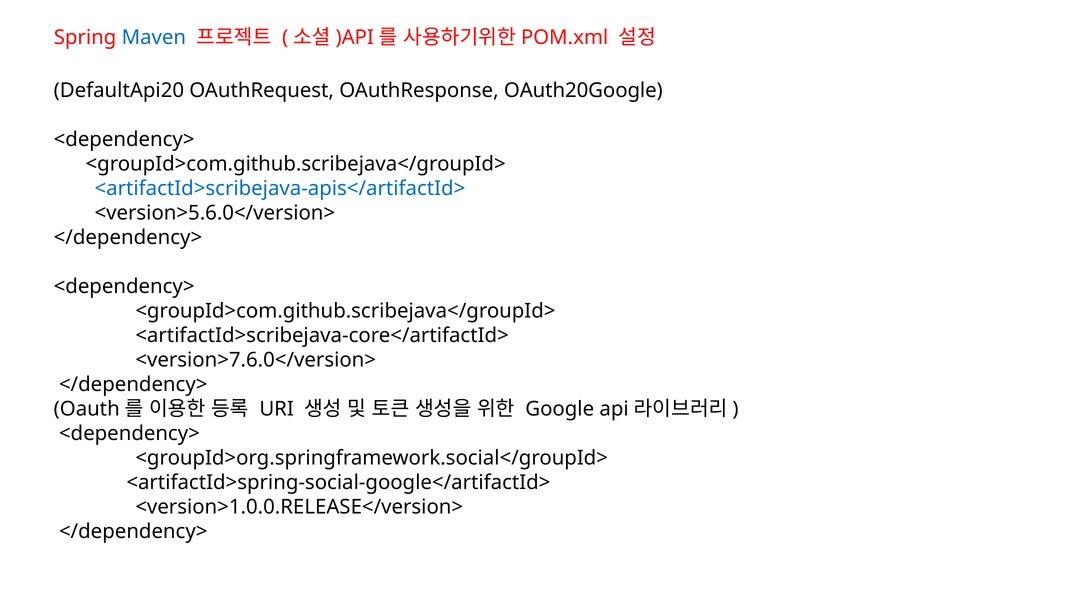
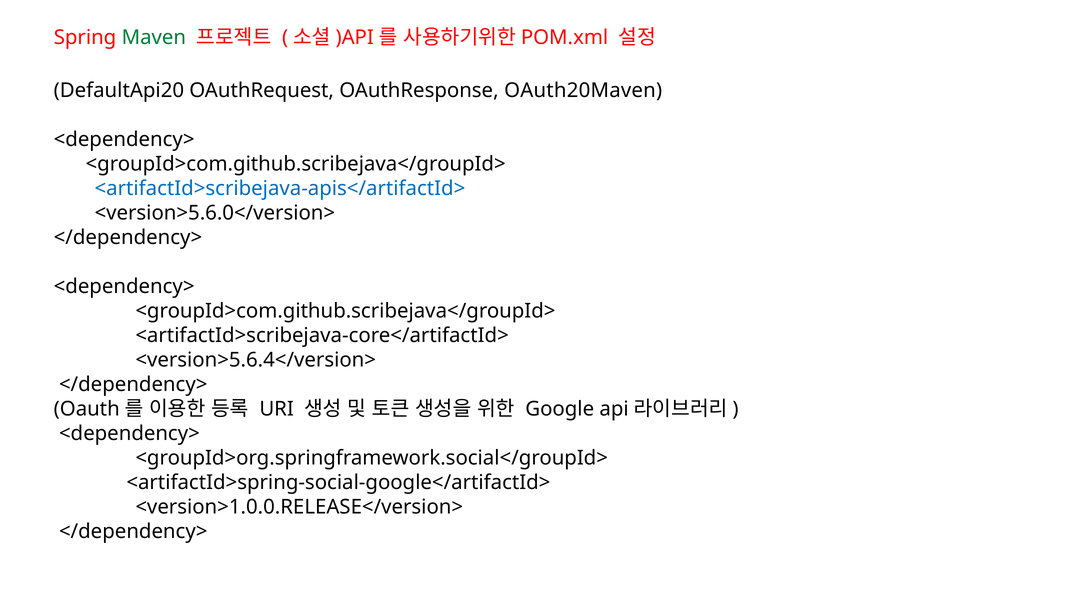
Maven colour: blue -> green
OAuth20Google: OAuth20Google -> OAuth20Maven
<version>7.6.0</version>: <version>7.6.0</version> -> <version>5.6.4</version>
